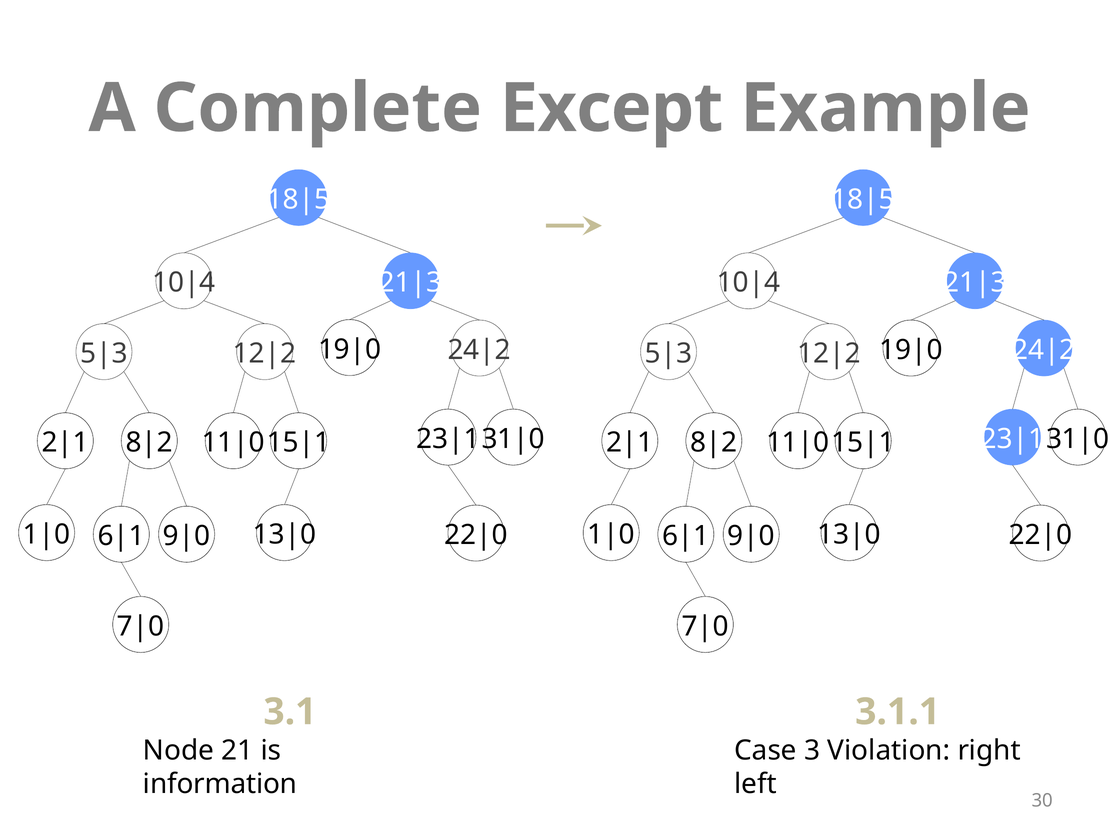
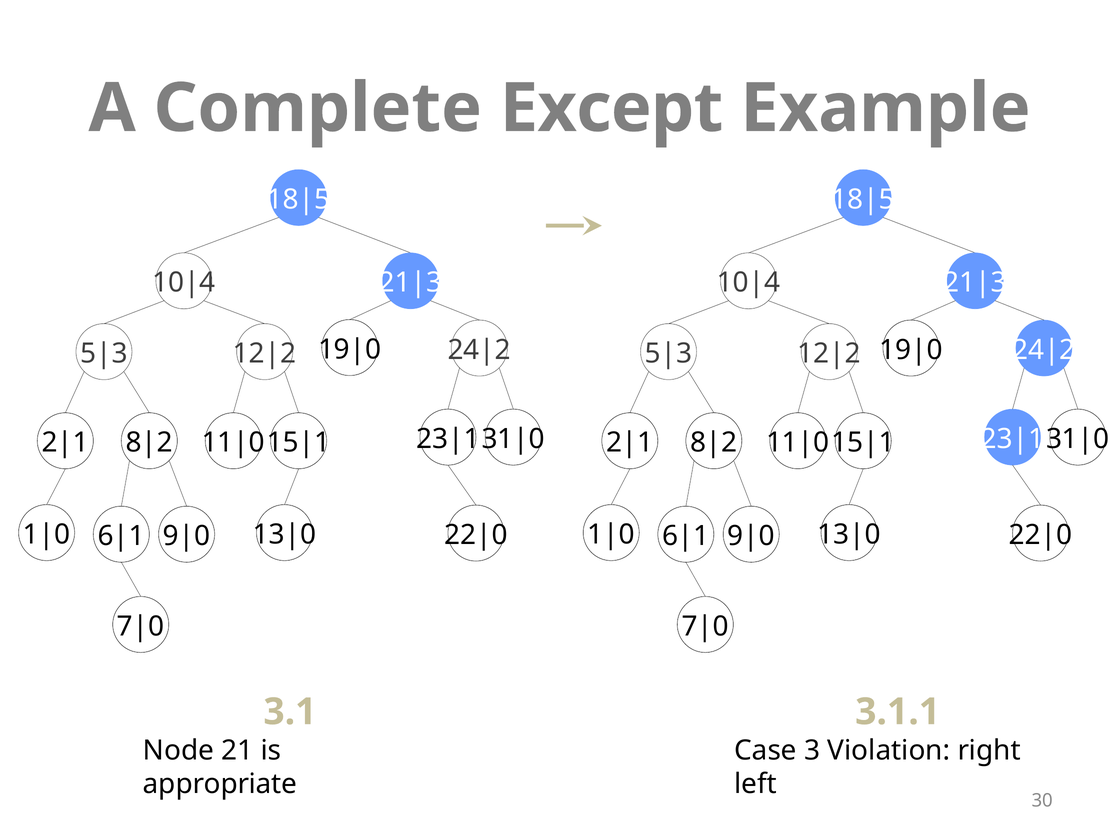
information: information -> appropriate
